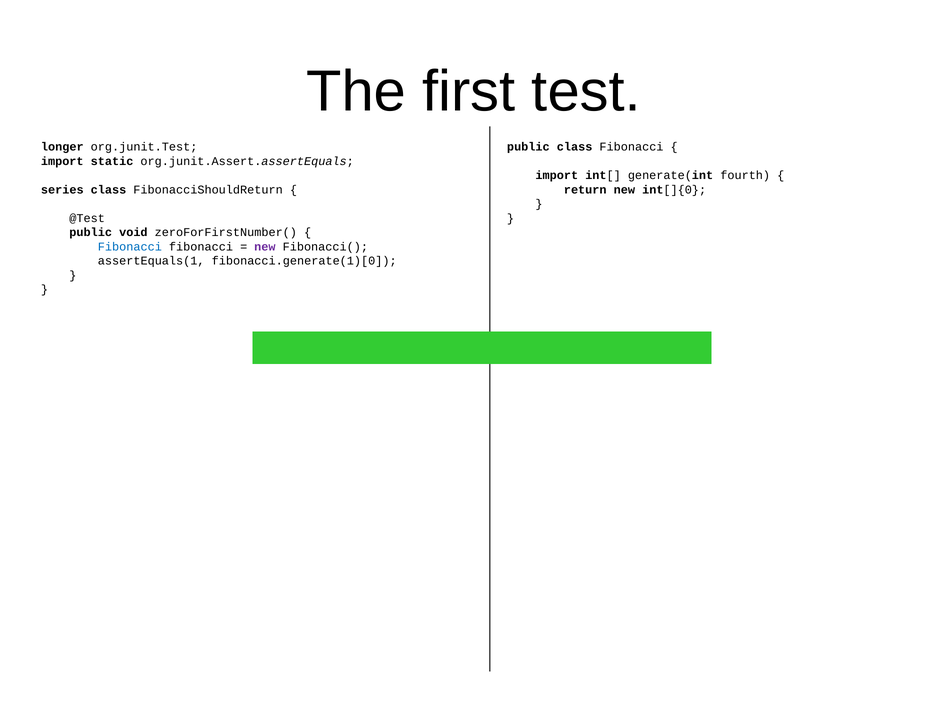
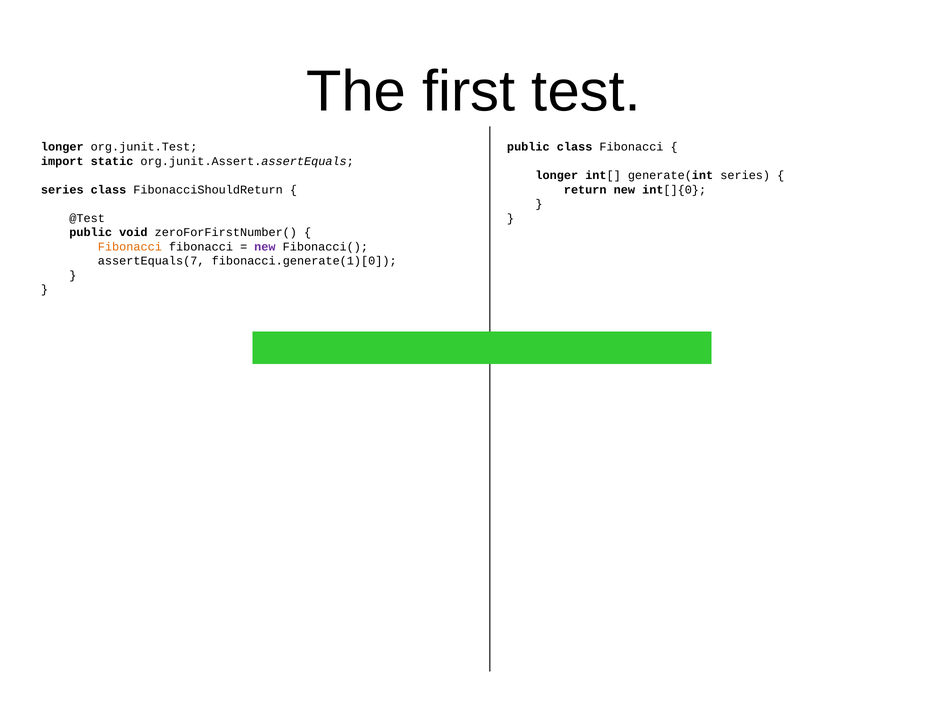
import at (557, 175): import -> longer
generate(int fourth: fourth -> series
Fibonacci at (130, 247) colour: blue -> orange
assertEquals(1: assertEquals(1 -> assertEquals(7
